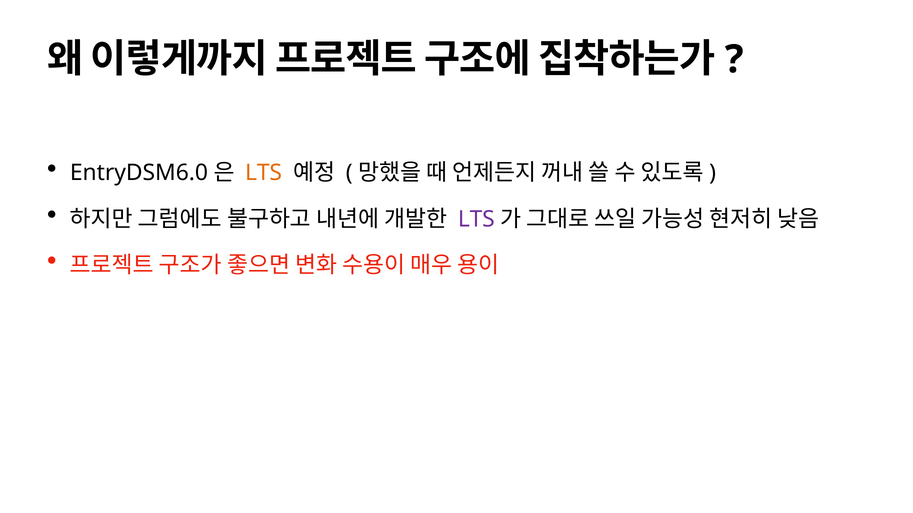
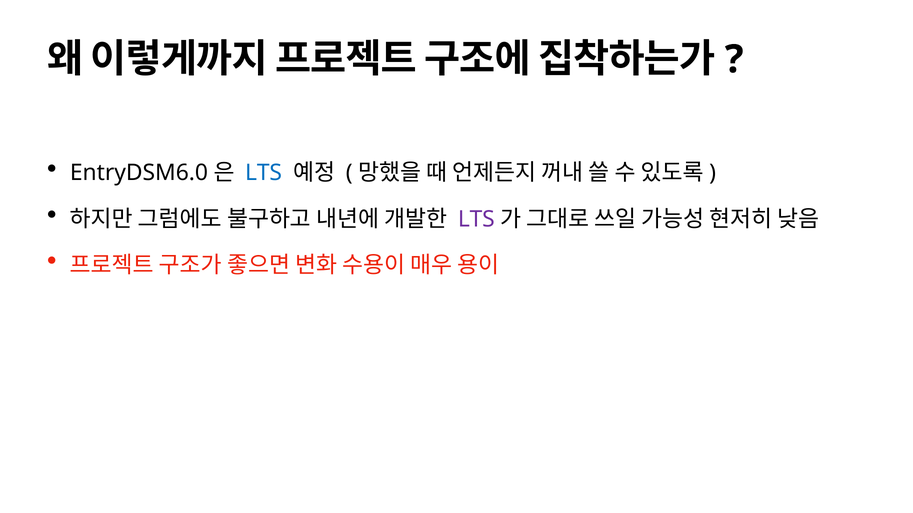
LTS at (264, 173) colour: orange -> blue
